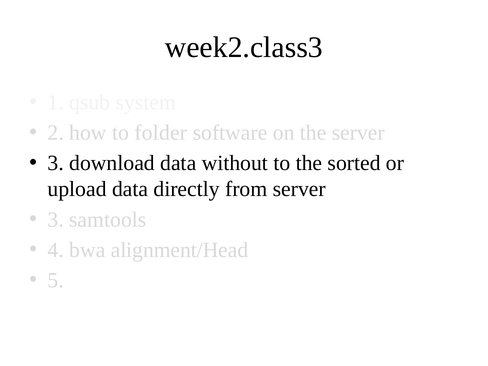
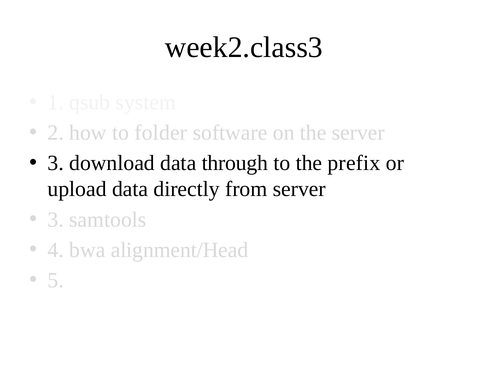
without: without -> through
sorted: sorted -> prefix
